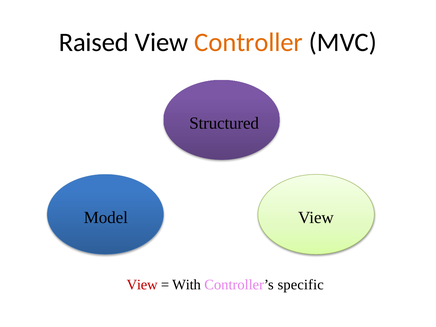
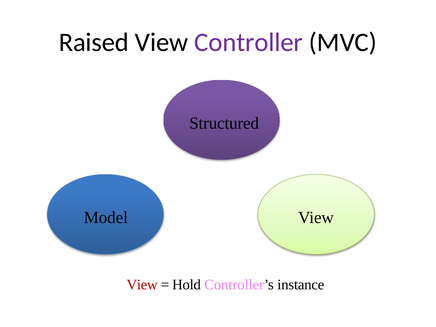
Controller colour: orange -> purple
With: With -> Hold
specific: specific -> instance
